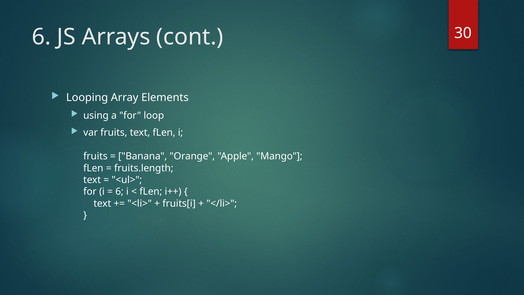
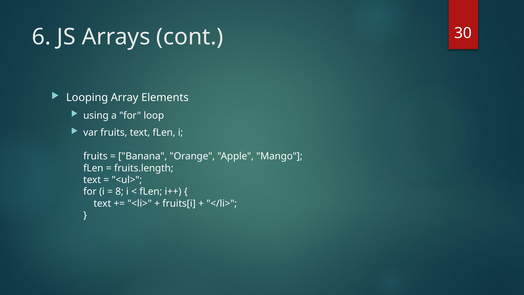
6 at (119, 192): 6 -> 8
